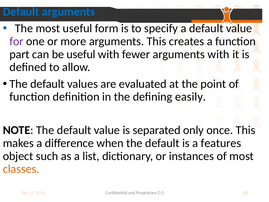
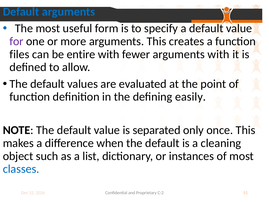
part: part -> files
be useful: useful -> entire
features: features -> cleaning
classes colour: orange -> blue
